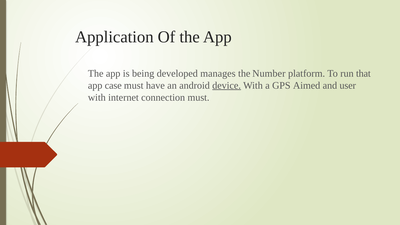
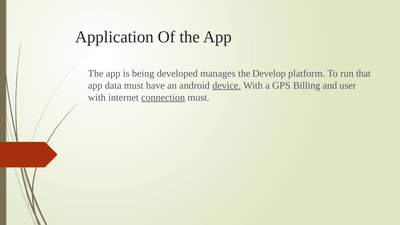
Number: Number -> Develop
case: case -> data
Aimed: Aimed -> Billing
connection underline: none -> present
